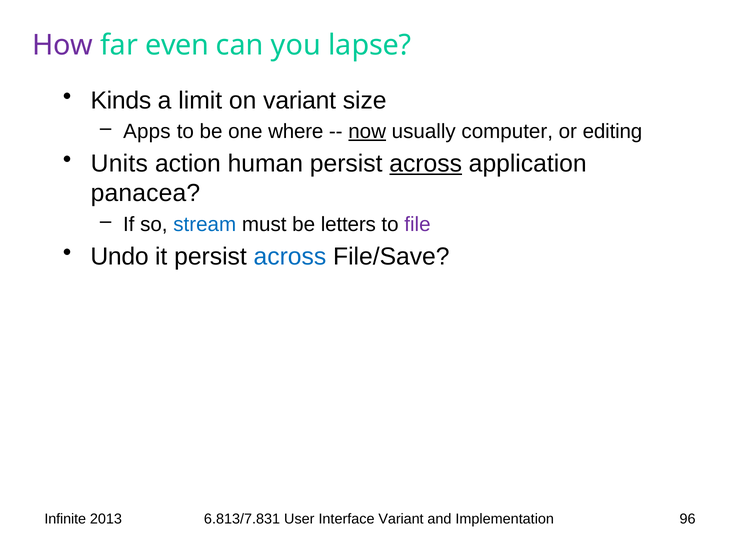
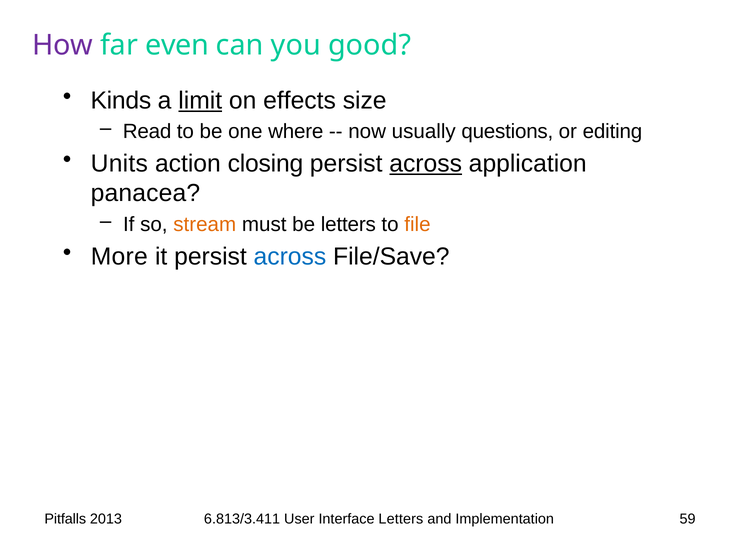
lapse: lapse -> good
limit underline: none -> present
on variant: variant -> effects
Apps: Apps -> Read
now underline: present -> none
computer: computer -> questions
human: human -> closing
stream colour: blue -> orange
file colour: purple -> orange
Undo: Undo -> More
Infinite: Infinite -> Pitfalls
6.813/7.831: 6.813/7.831 -> 6.813/3.411
Interface Variant: Variant -> Letters
96: 96 -> 59
